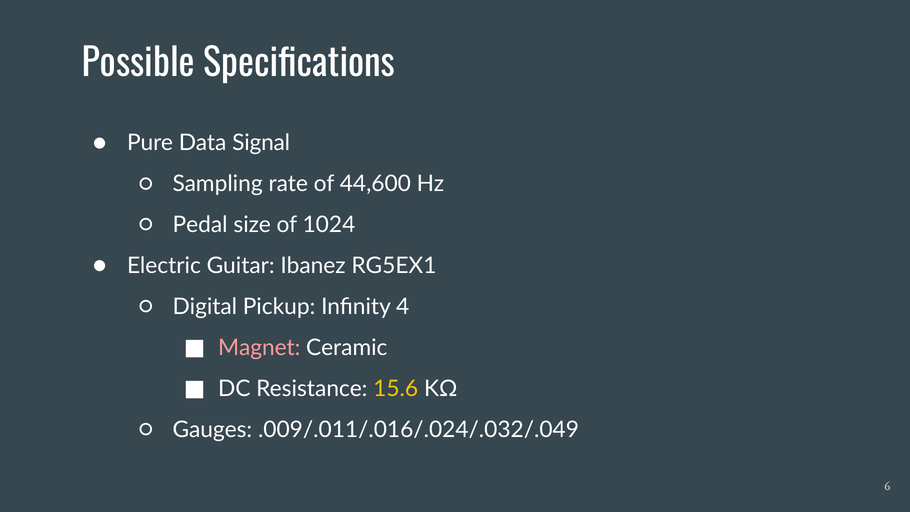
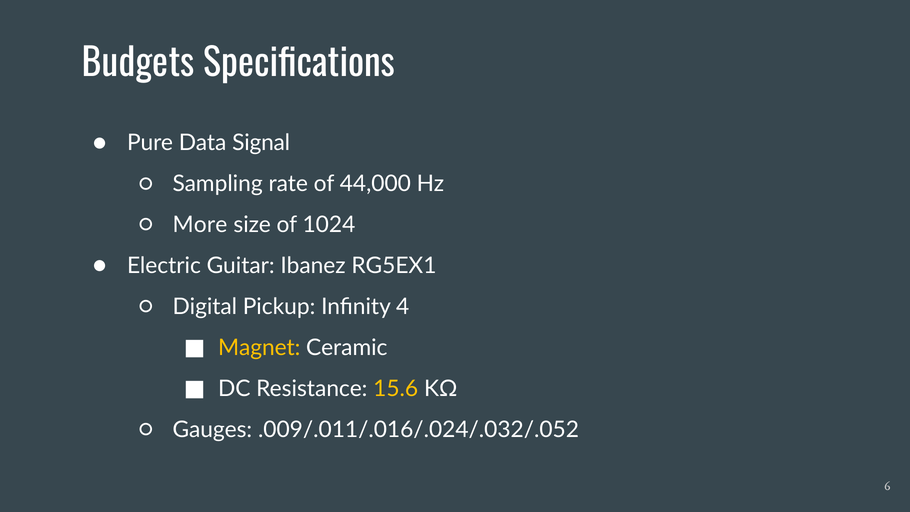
Possible: Possible -> Budgets
44,600: 44,600 -> 44,000
Pedal: Pedal -> More
Magnet colour: pink -> yellow
.009/.011/.016/.024/.032/.049: .009/.011/.016/.024/.032/.049 -> .009/.011/.016/.024/.032/.052
